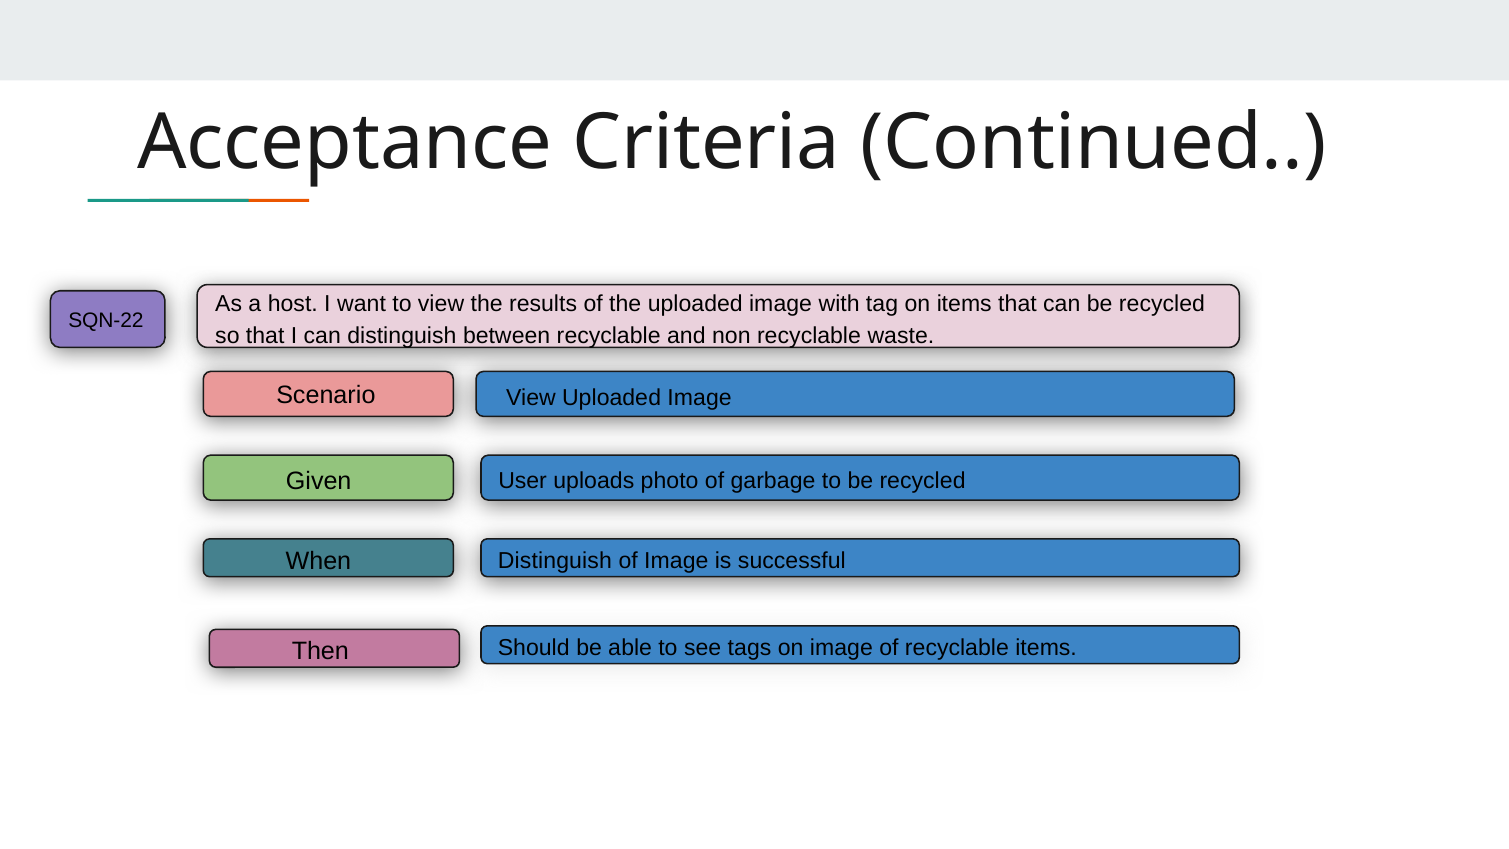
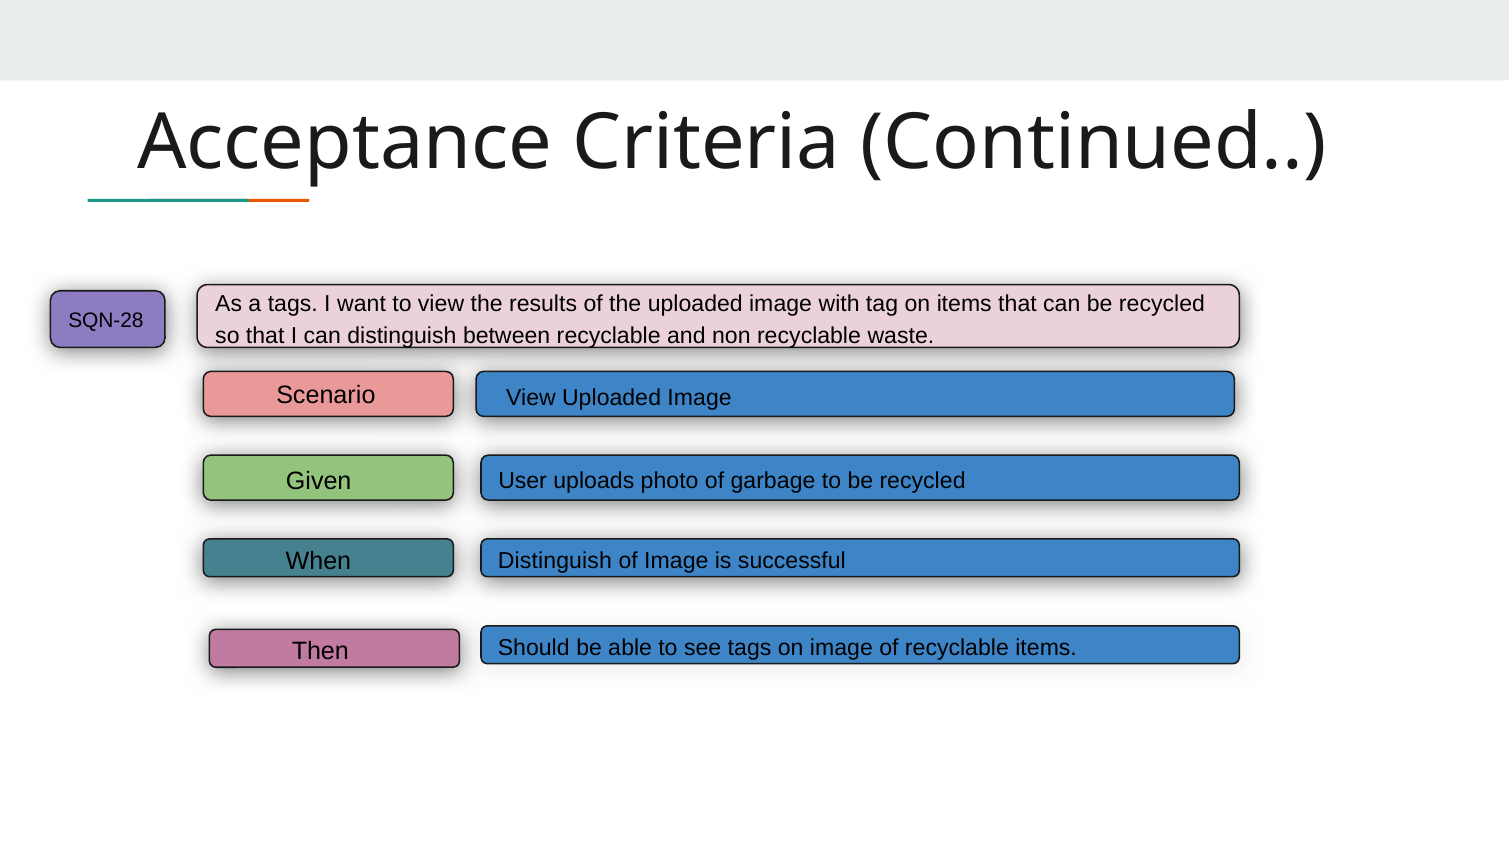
a host: host -> tags
SQN-22: SQN-22 -> SQN-28
